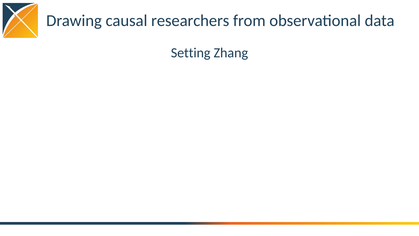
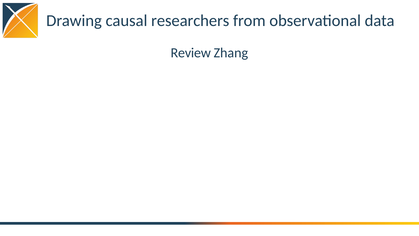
Setting: Setting -> Review
